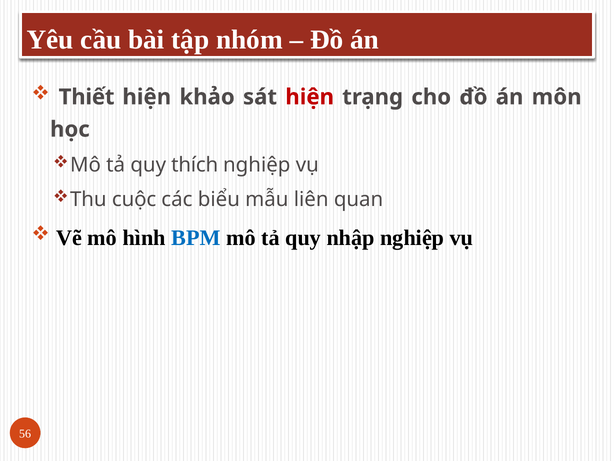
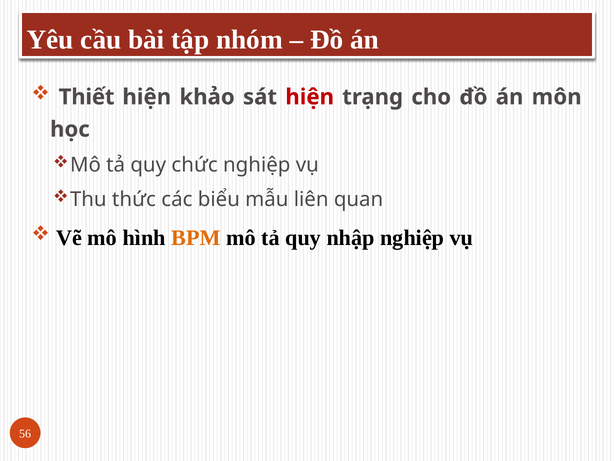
thích: thích -> chức
cuộc: cuộc -> thức
BPM colour: blue -> orange
